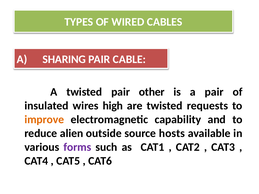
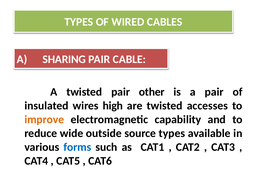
requests: requests -> accesses
alien: alien -> wide
source hosts: hosts -> types
forms colour: purple -> blue
